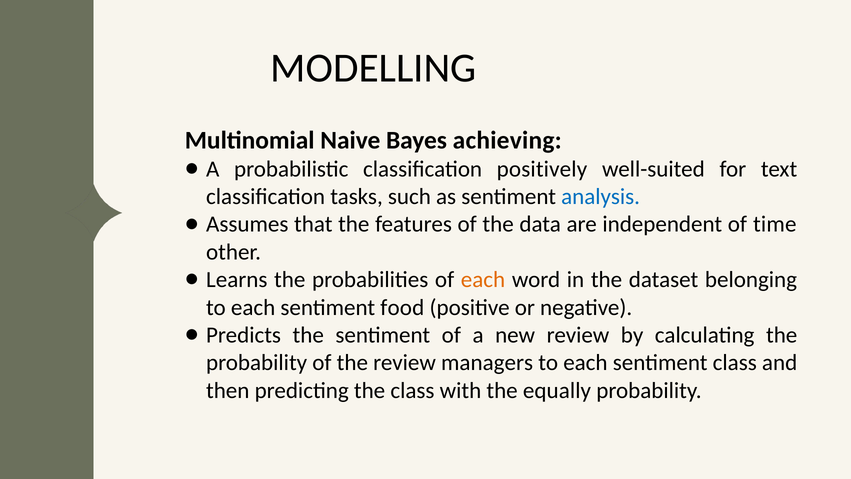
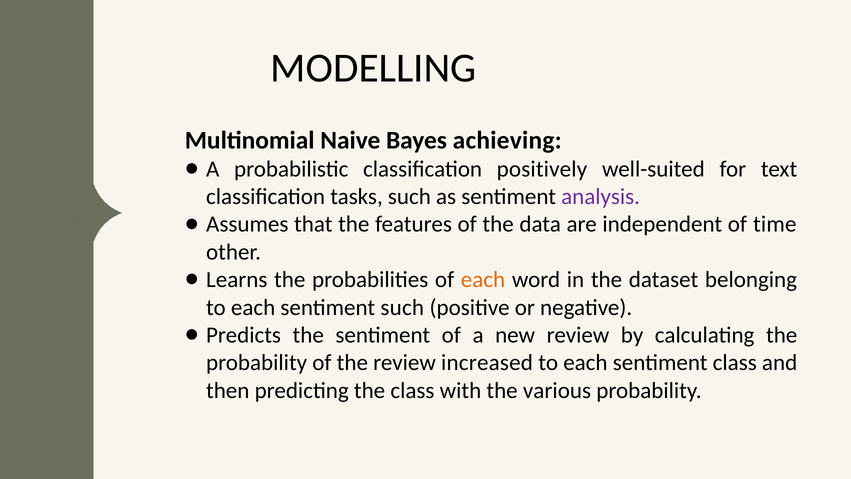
analysis colour: blue -> purple
sentiment food: food -> such
managers: managers -> increased
equally: equally -> various
